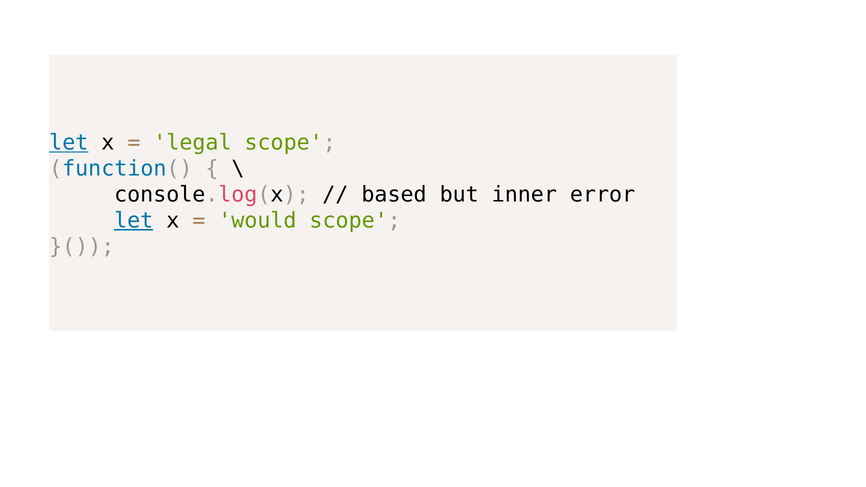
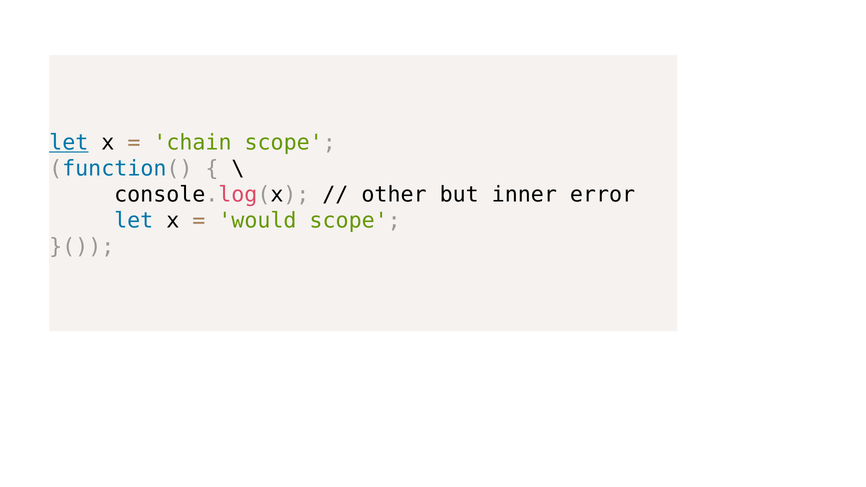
legal: legal -> chain
based: based -> other
let at (134, 221) underline: present -> none
